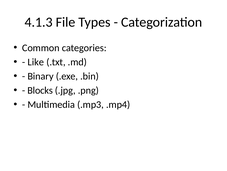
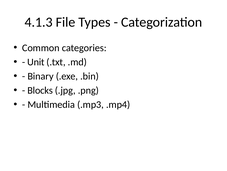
Like: Like -> Unit
